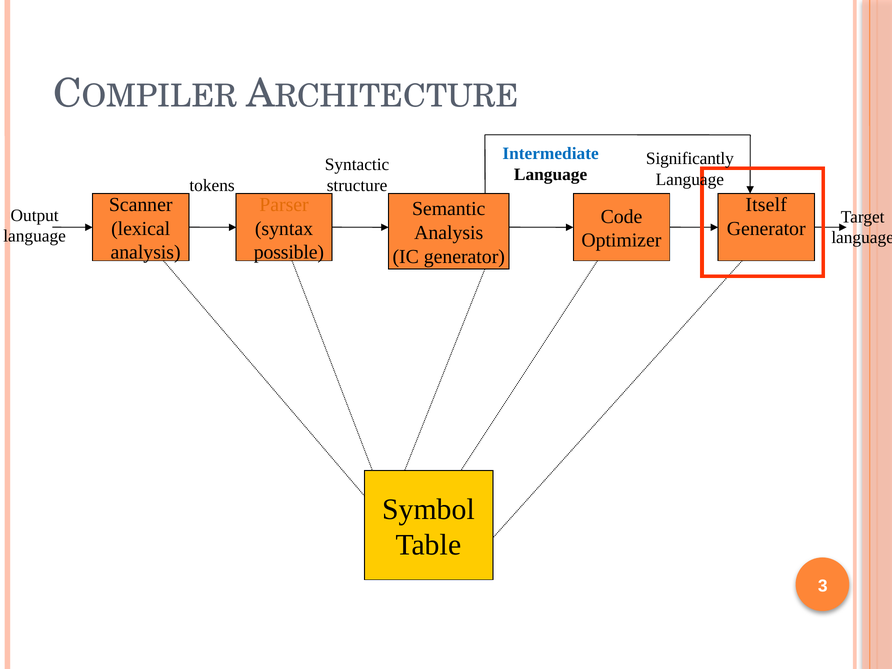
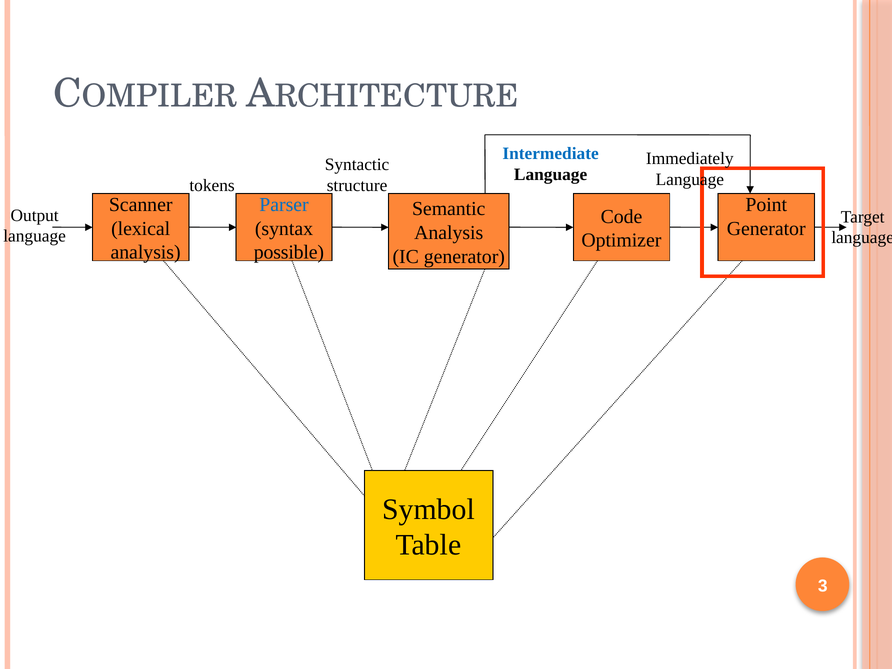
Significantly: Significantly -> Immediately
Parser colour: orange -> blue
Itself: Itself -> Point
